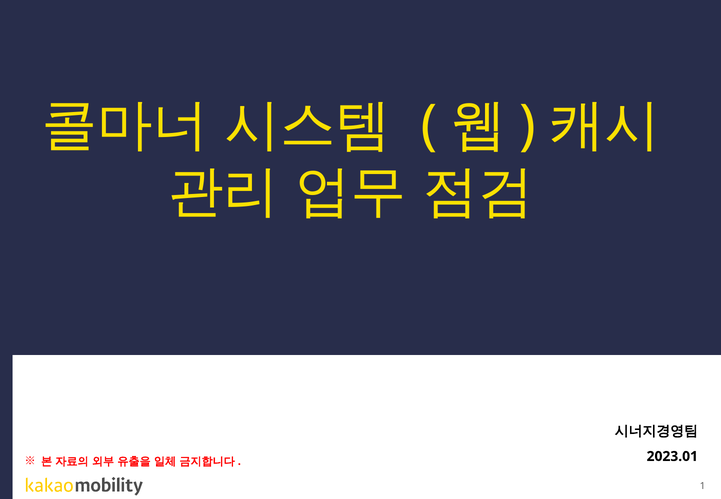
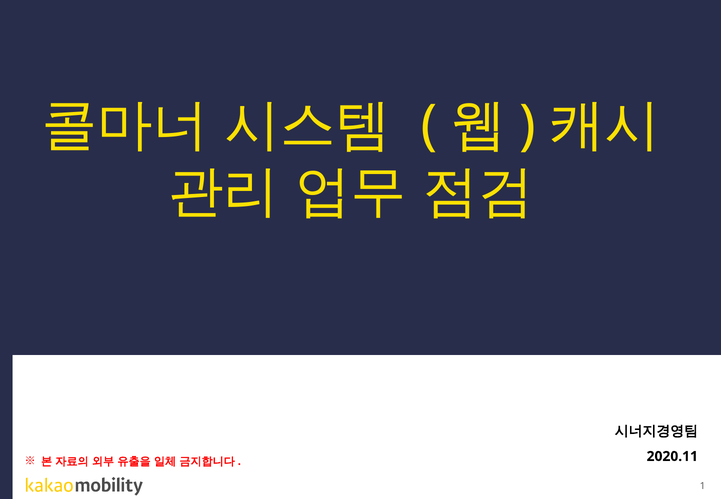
2023.01: 2023.01 -> 2020.11
